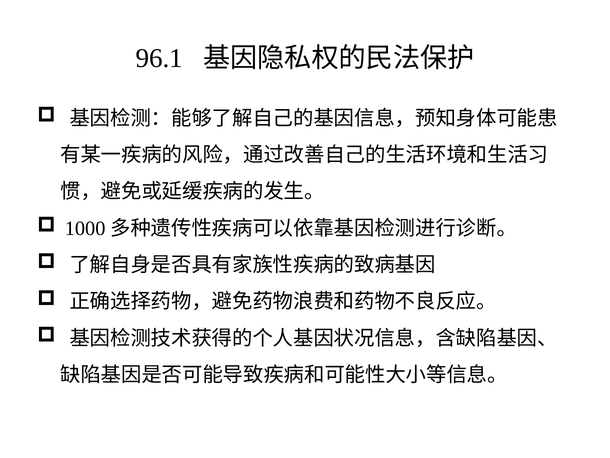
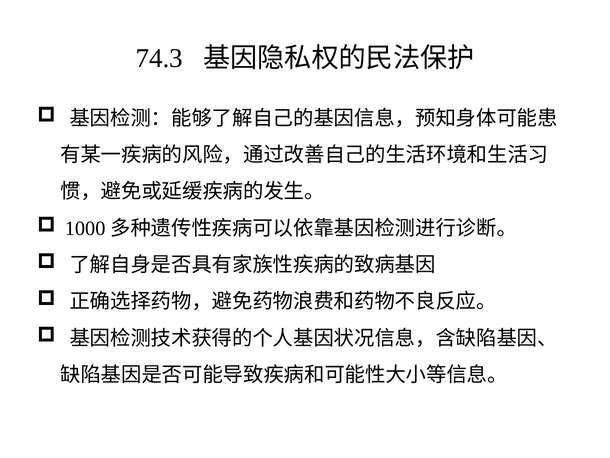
96.1: 96.1 -> 74.3
